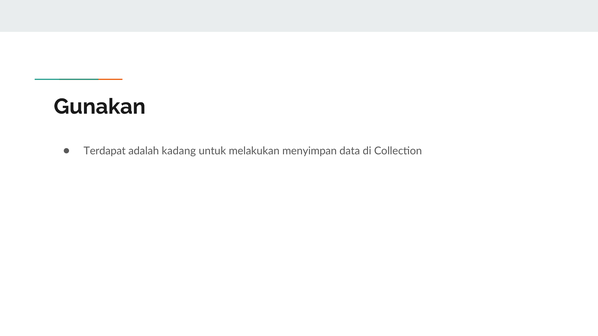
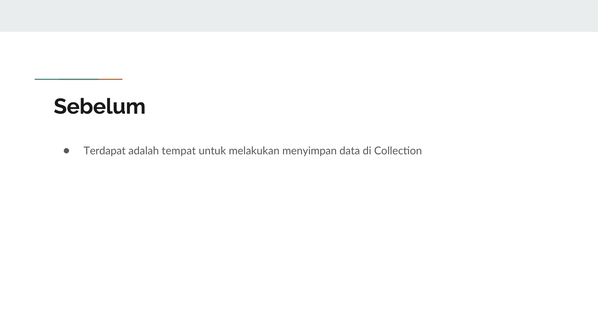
Gunakan: Gunakan -> Sebelum
kadang: kadang -> tempat
